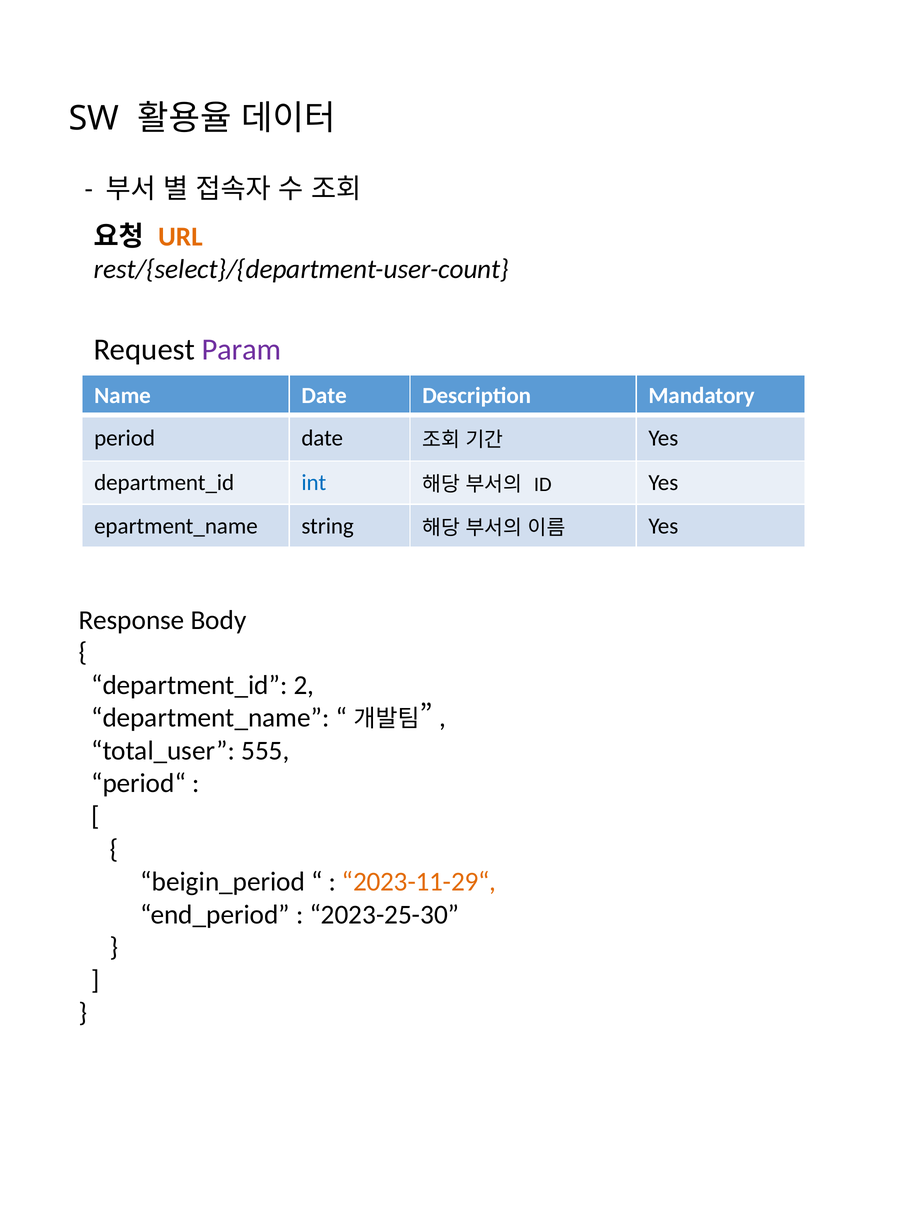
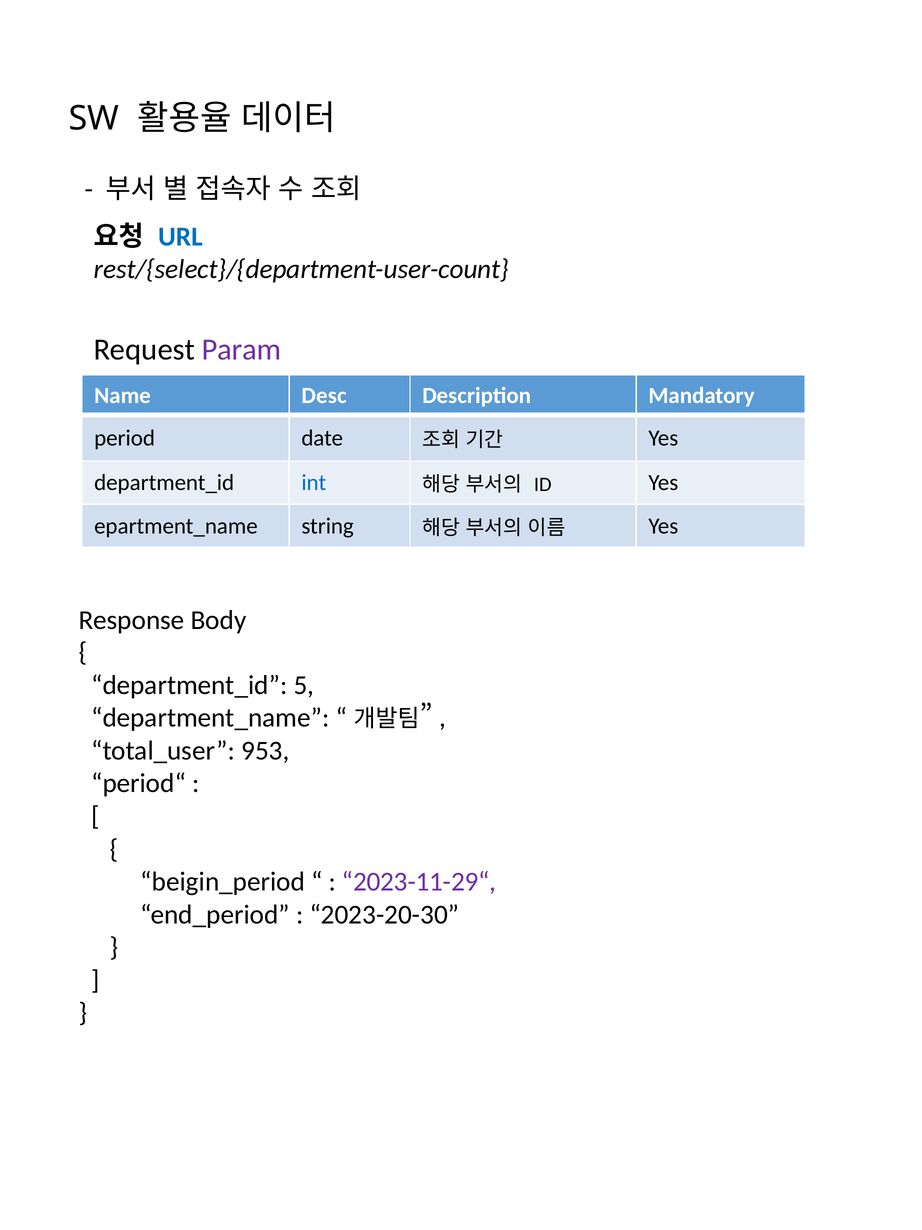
URL colour: orange -> blue
Name Date: Date -> Desc
2: 2 -> 5
555: 555 -> 953
2023-11-29“ colour: orange -> purple
2023-25-30: 2023-25-30 -> 2023-20-30
